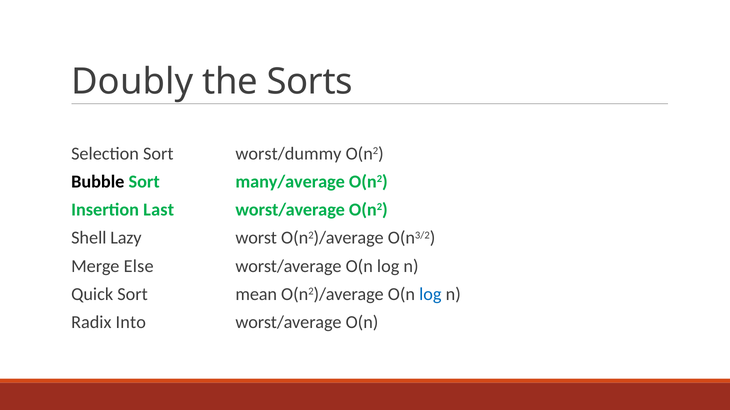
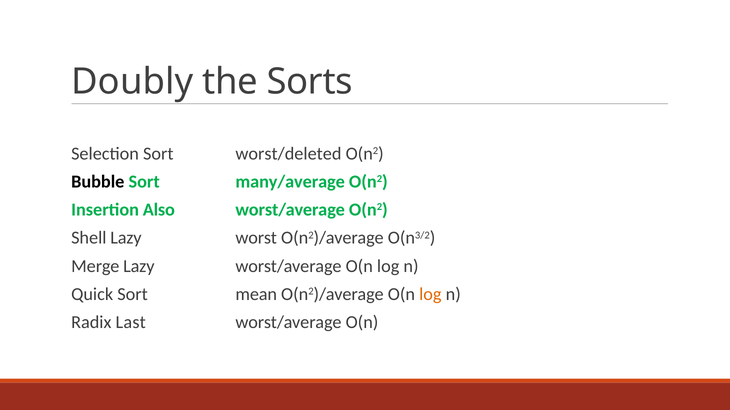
worst/dummy: worst/dummy -> worst/deleted
Last: Last -> Also
Merge Else: Else -> Lazy
log at (430, 295) colour: blue -> orange
Into: Into -> Last
